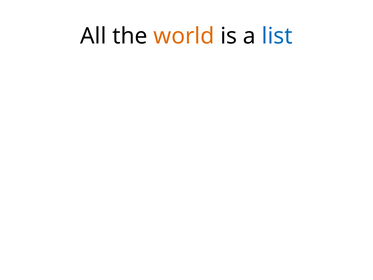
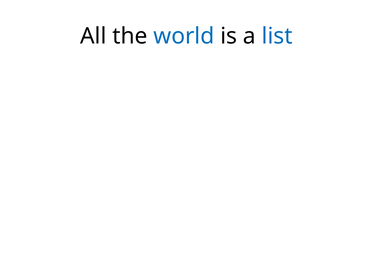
world colour: orange -> blue
